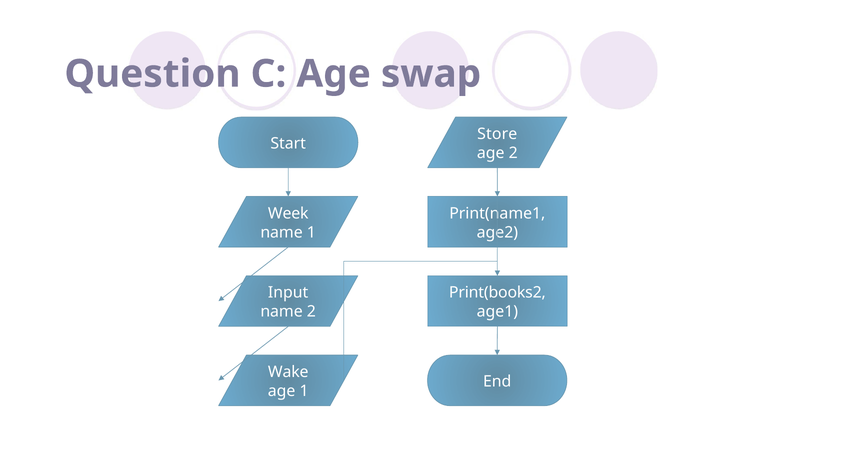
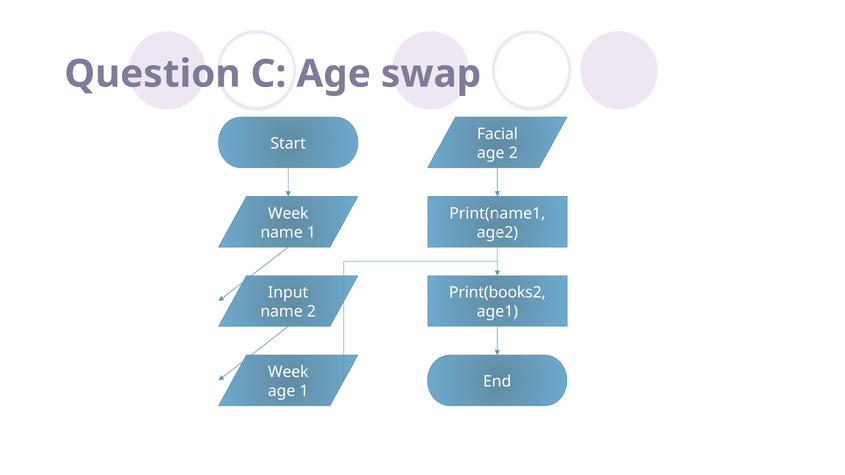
Store: Store -> Facial
Wake at (288, 372): Wake -> Week
